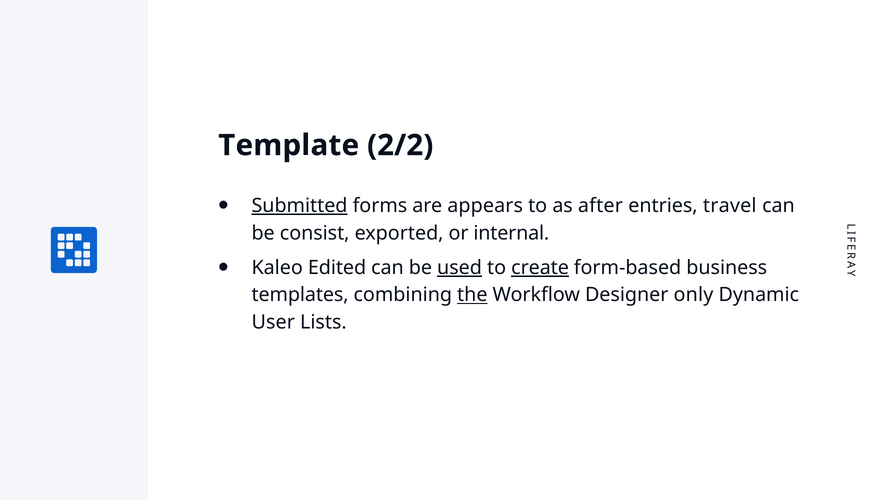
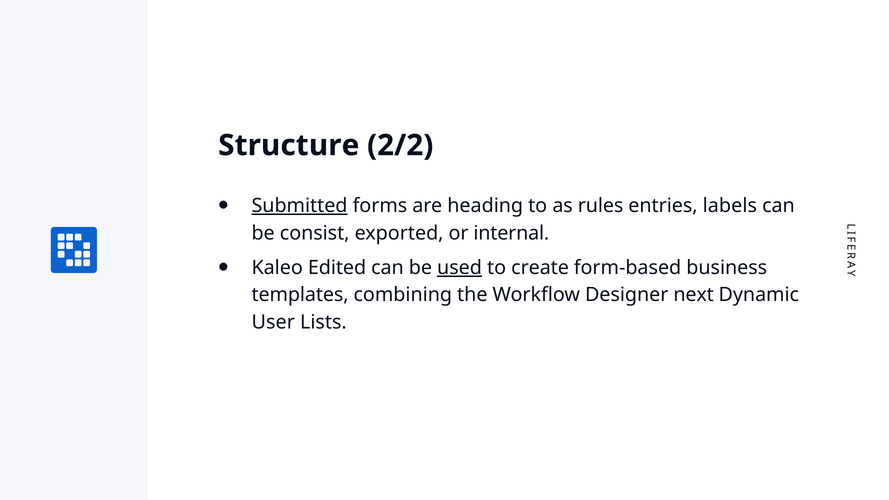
Template: Template -> Structure
appears: appears -> heading
after: after -> rules
travel: travel -> labels
create underline: present -> none
the underline: present -> none
only: only -> next
